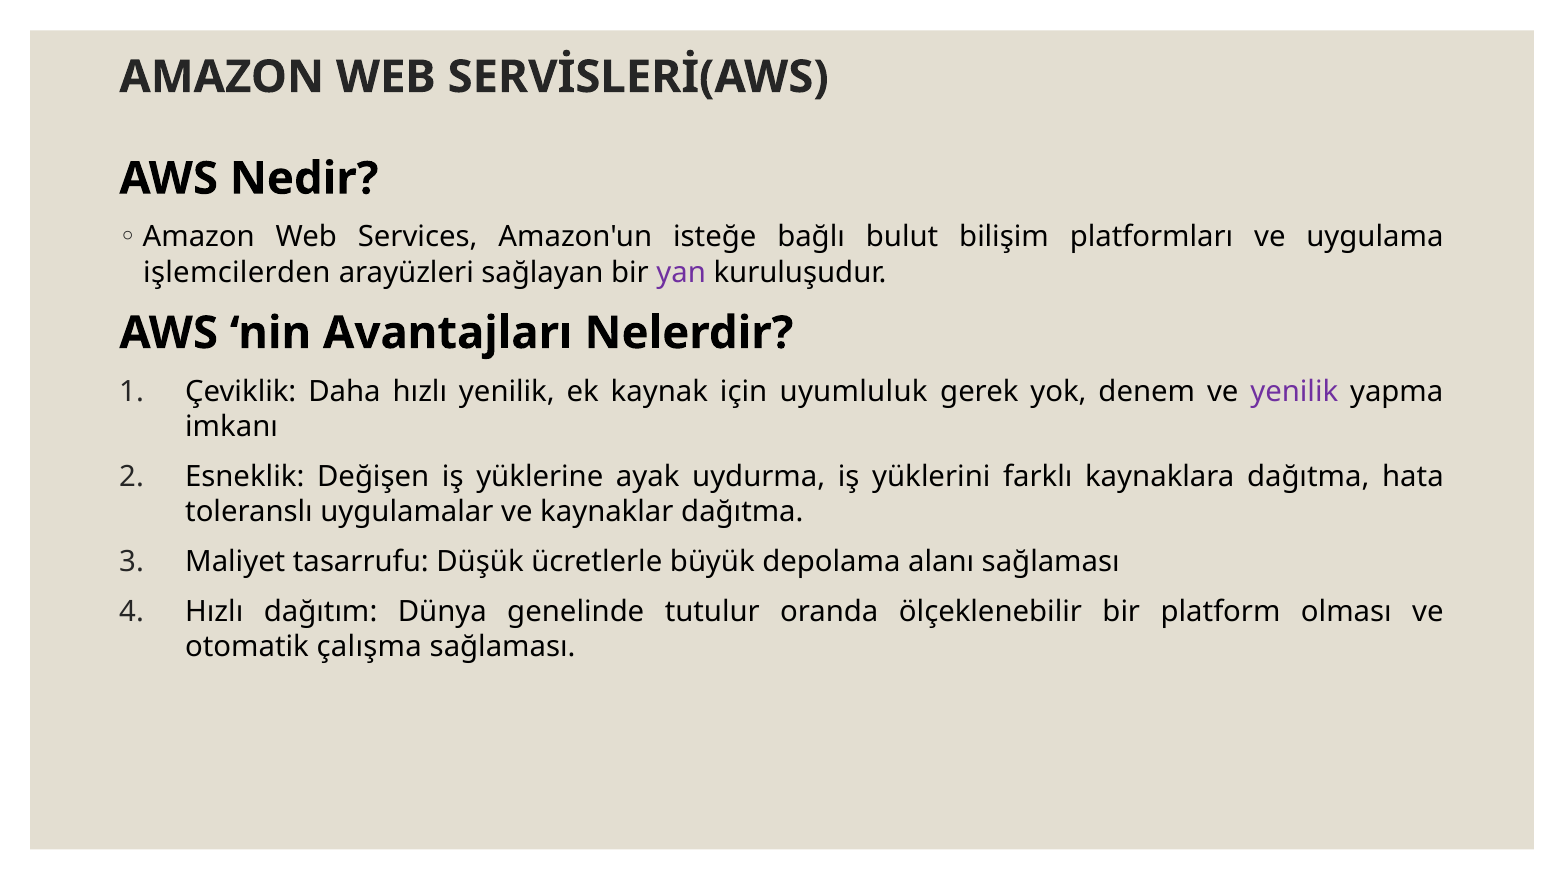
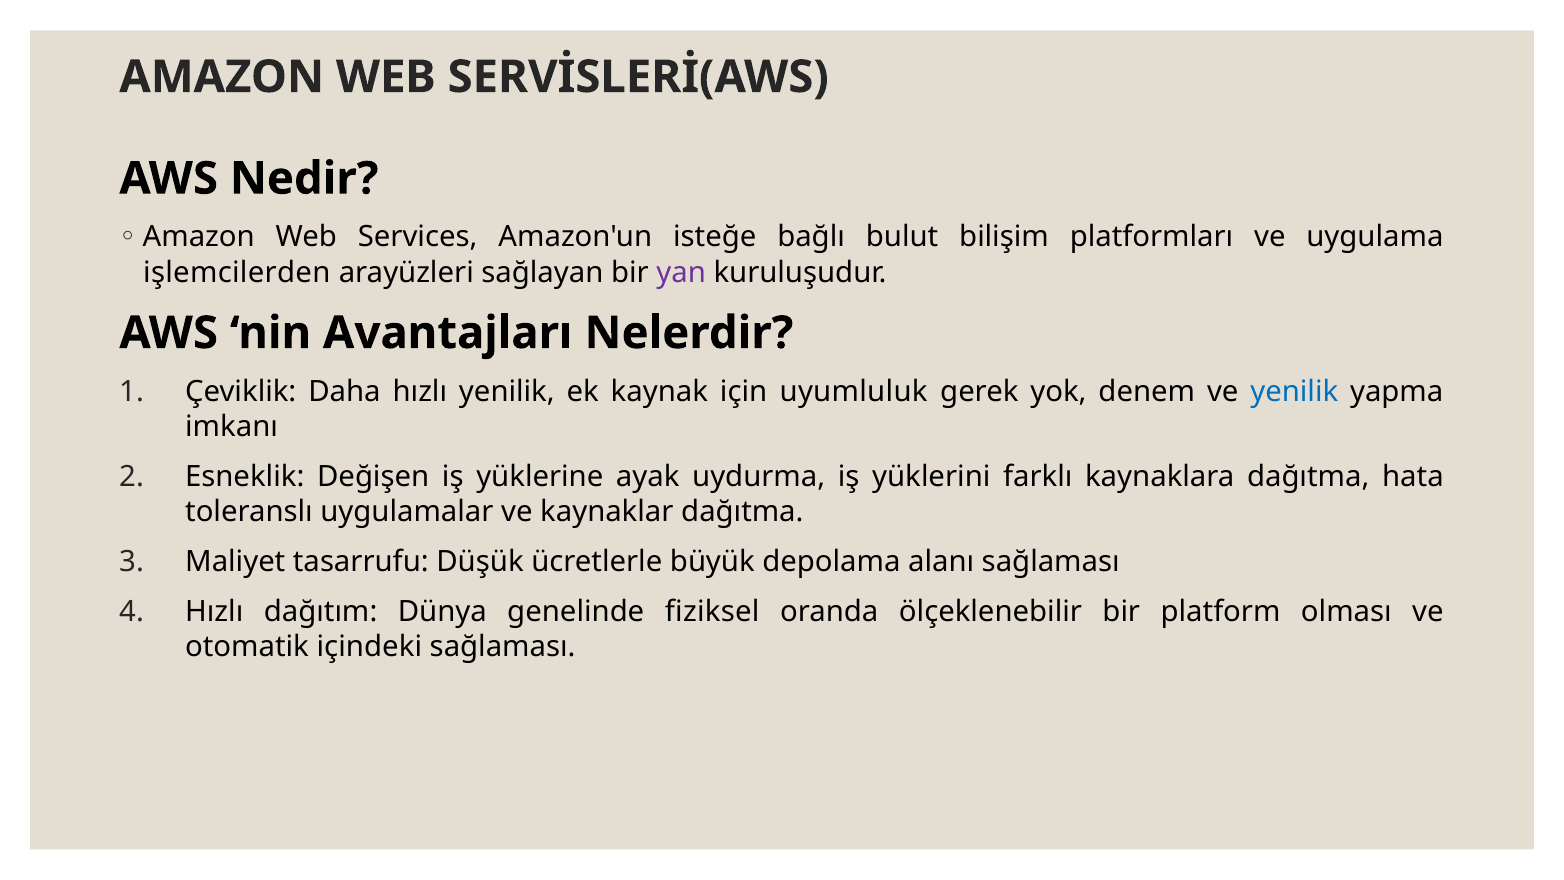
yenilik at (1294, 391) colour: purple -> blue
tutulur: tutulur -> fiziksel
çalışma: çalışma -> içindeki
